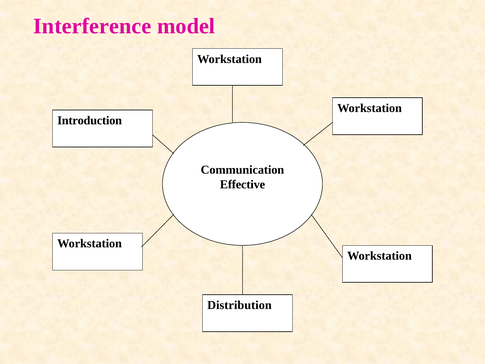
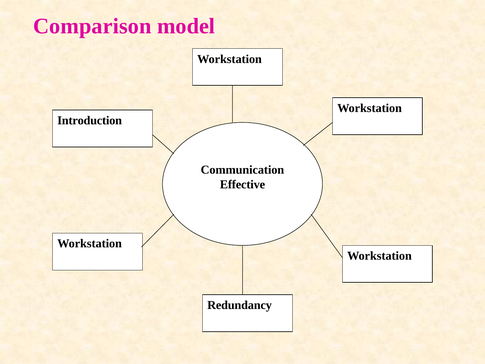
Interference: Interference -> Comparison
Distribution: Distribution -> Redundancy
